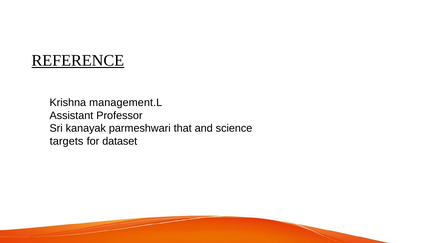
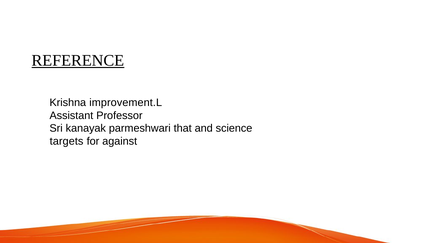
management.L: management.L -> improvement.L
dataset: dataset -> against
